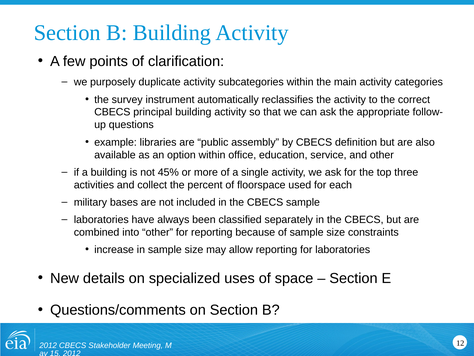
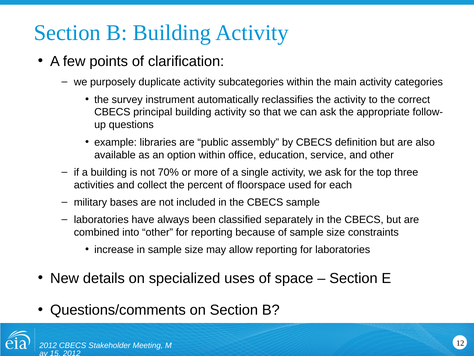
45%: 45% -> 70%
